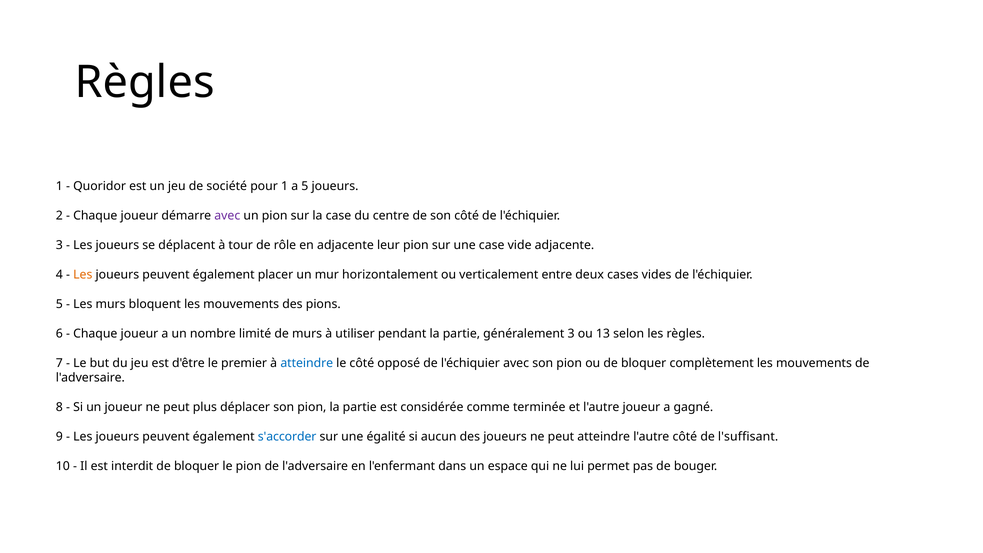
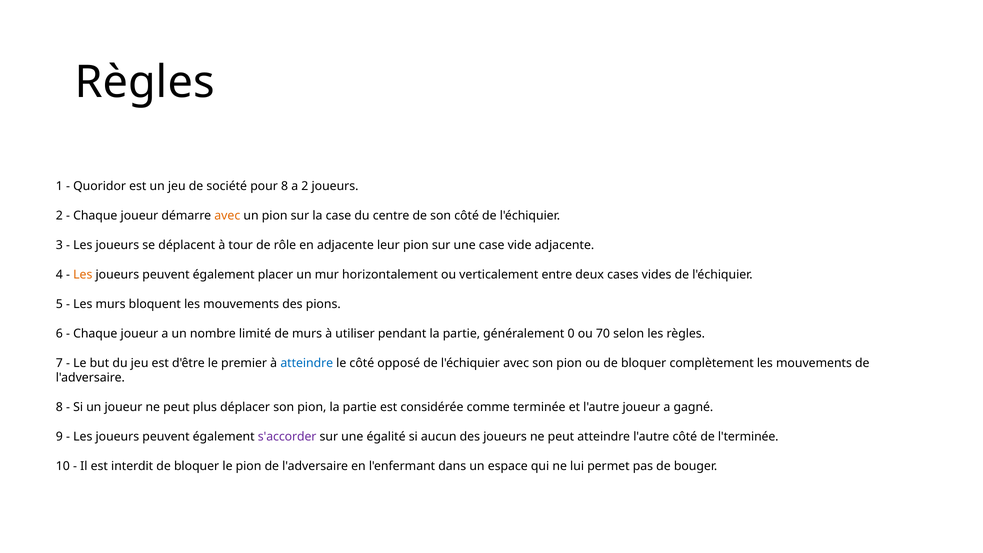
pour 1: 1 -> 8
a 5: 5 -> 2
avec at (227, 216) colour: purple -> orange
généralement 3: 3 -> 0
13: 13 -> 70
s'accorder colour: blue -> purple
l'suffisant: l'suffisant -> l'terminée
